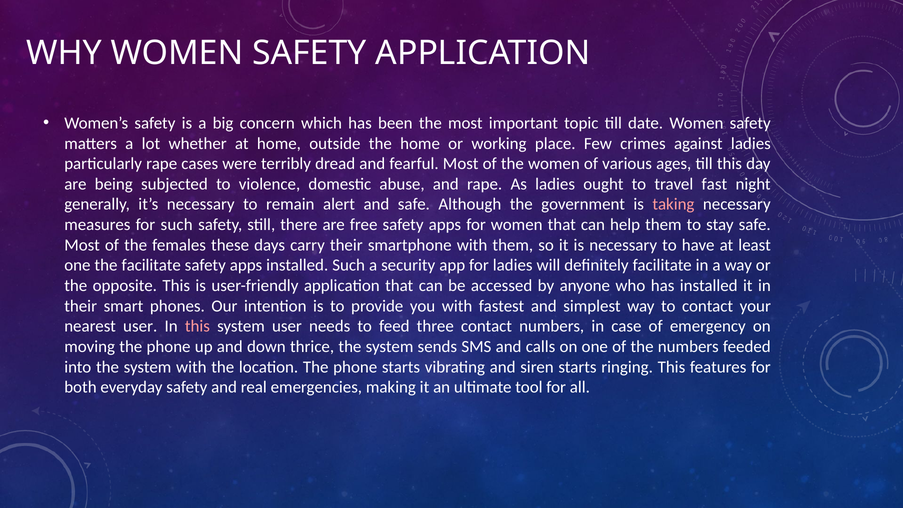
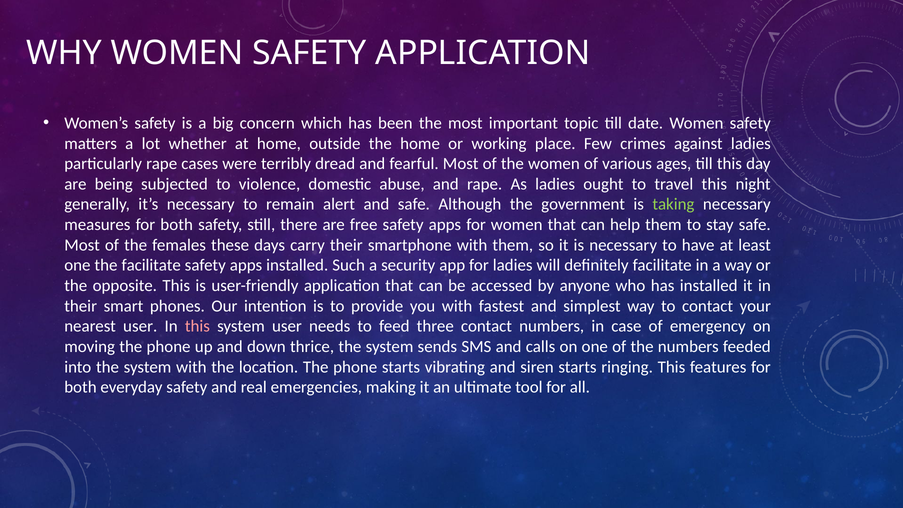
travel fast: fast -> this
taking colour: pink -> light green
measures for such: such -> both
